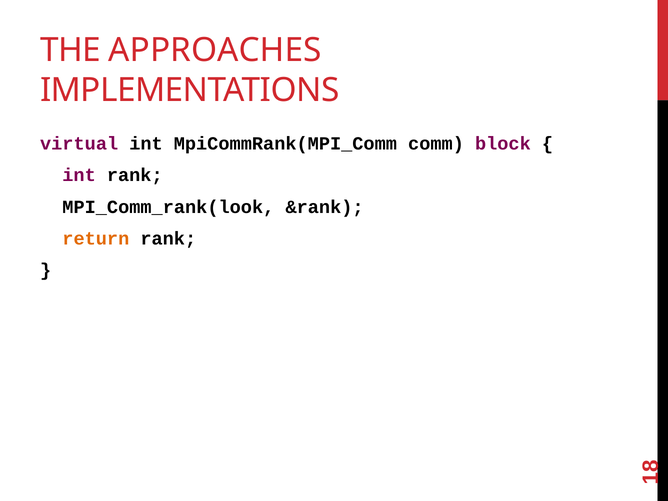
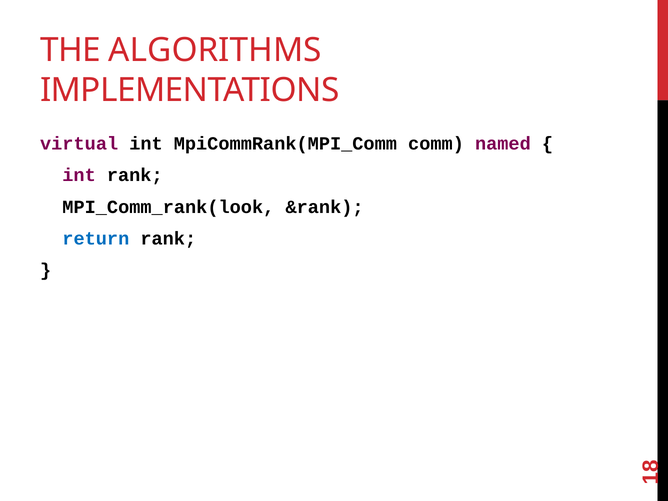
APPROACHES: APPROACHES -> ALGORITHMS
block: block -> named
return colour: orange -> blue
